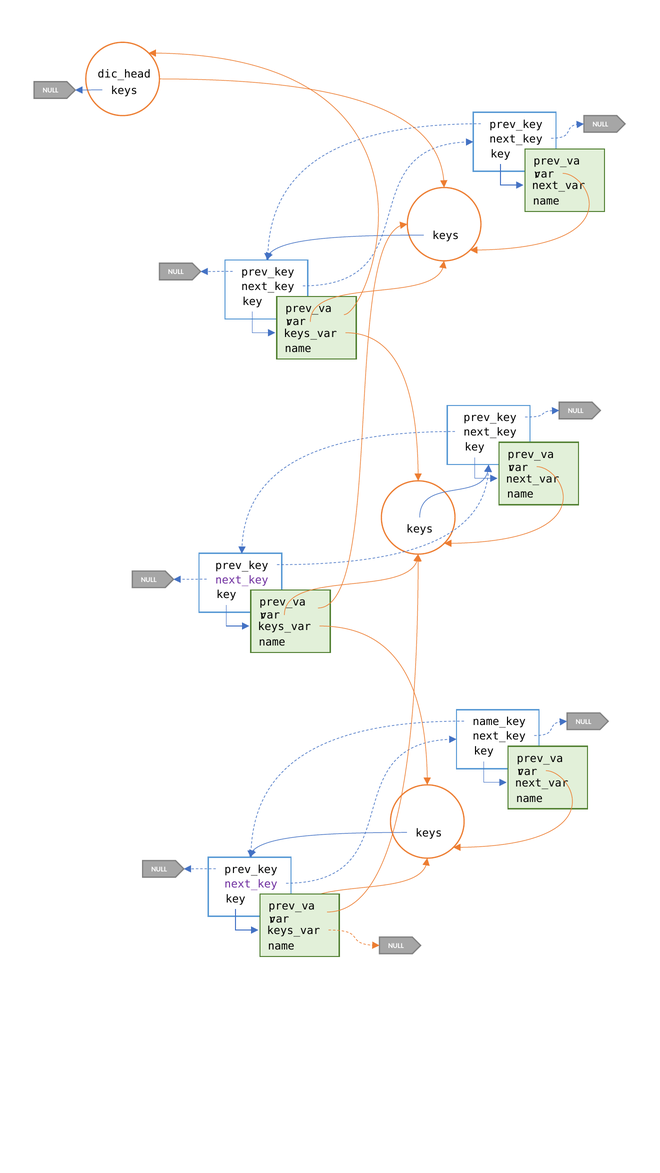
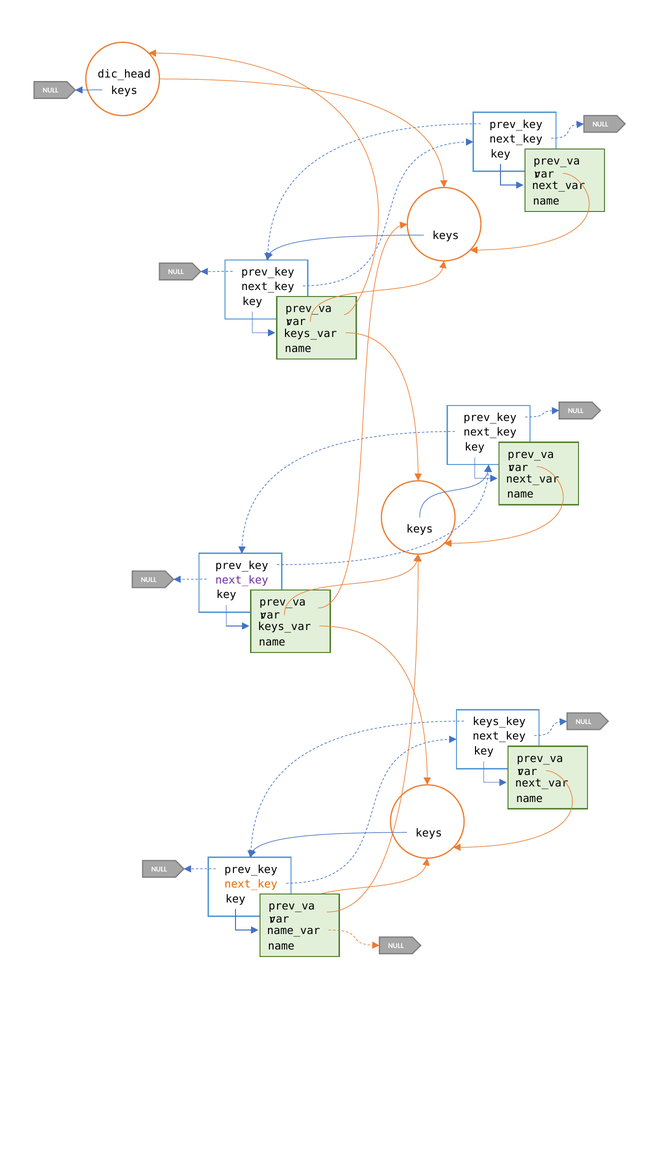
name_key: name_key -> keys_key
next_key at (251, 884) colour: purple -> orange
keys_var at (294, 931): keys_var -> name_var
